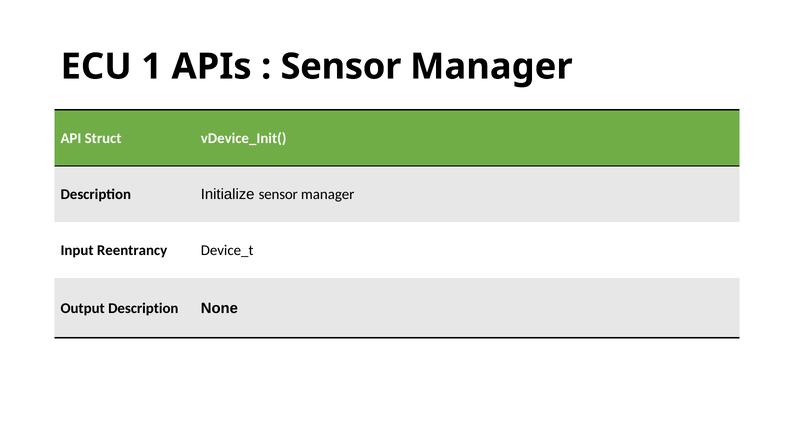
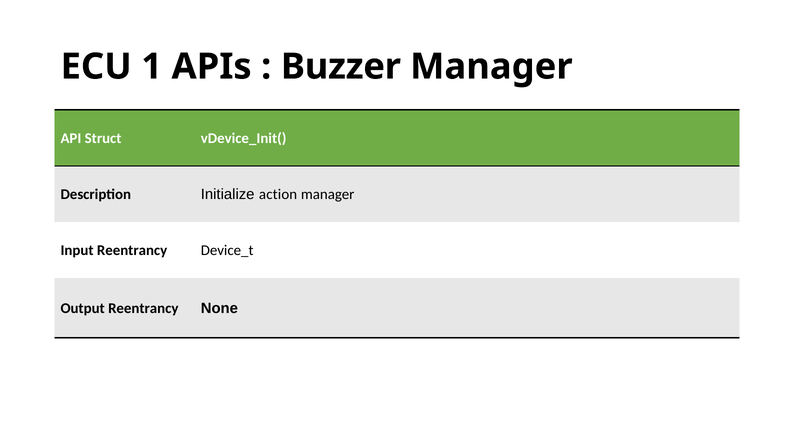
Sensor at (341, 67): Sensor -> Buzzer
Initialize sensor: sensor -> action
Output Description: Description -> Reentrancy
